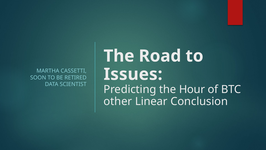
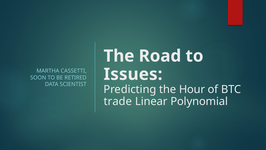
other: other -> trade
Conclusion: Conclusion -> Polynomial
